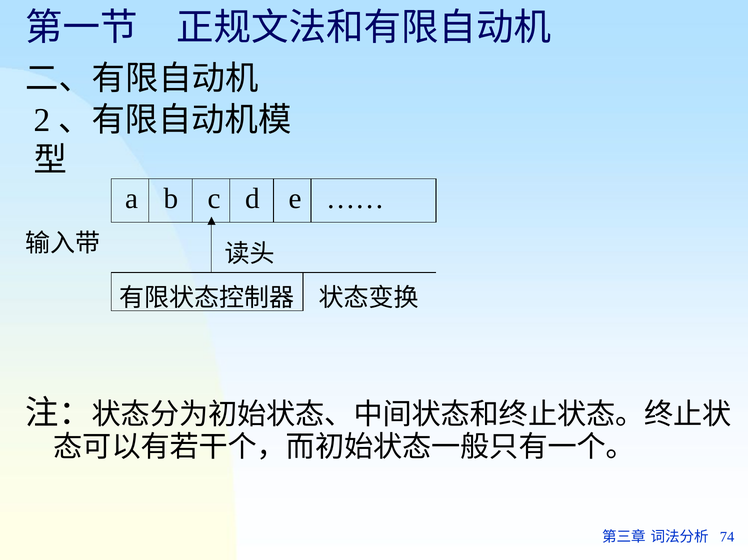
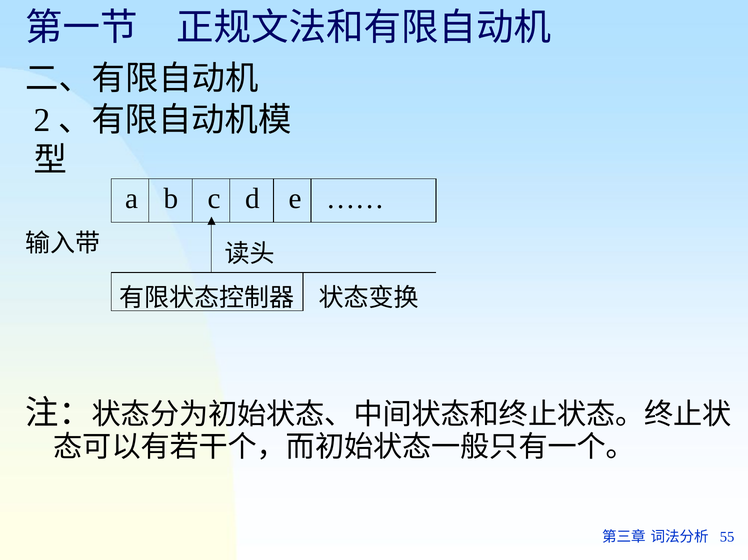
74: 74 -> 55
